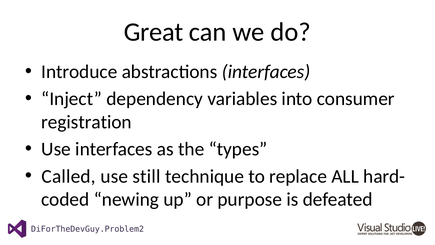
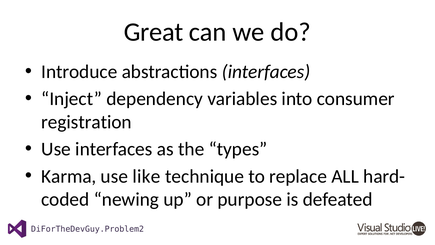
Called: Called -> Karma
still: still -> like
